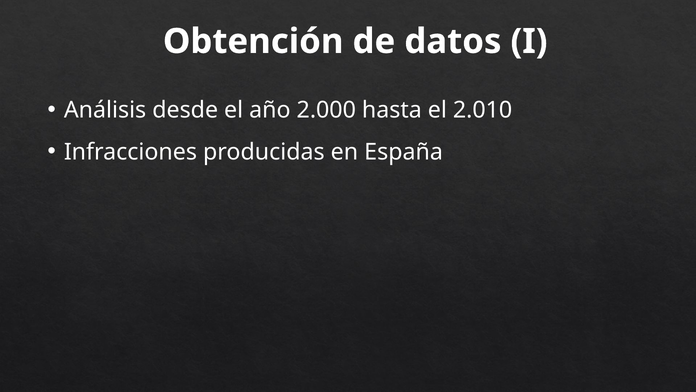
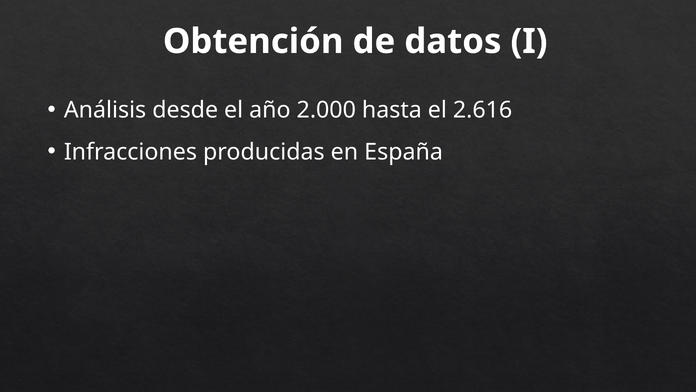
2.010: 2.010 -> 2.616
